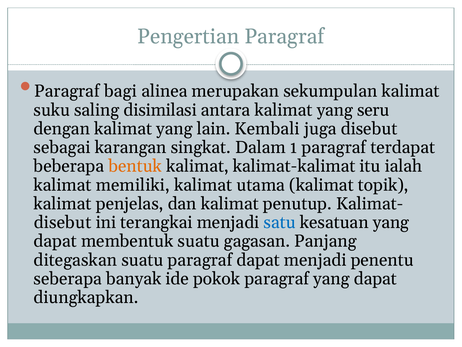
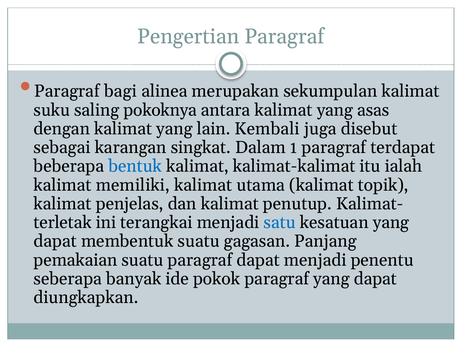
disimilasi: disimilasi -> pokoknya
seru: seru -> asas
bentuk colour: orange -> blue
disebut at (63, 222): disebut -> terletak
ditegaskan: ditegaskan -> pemakaian
